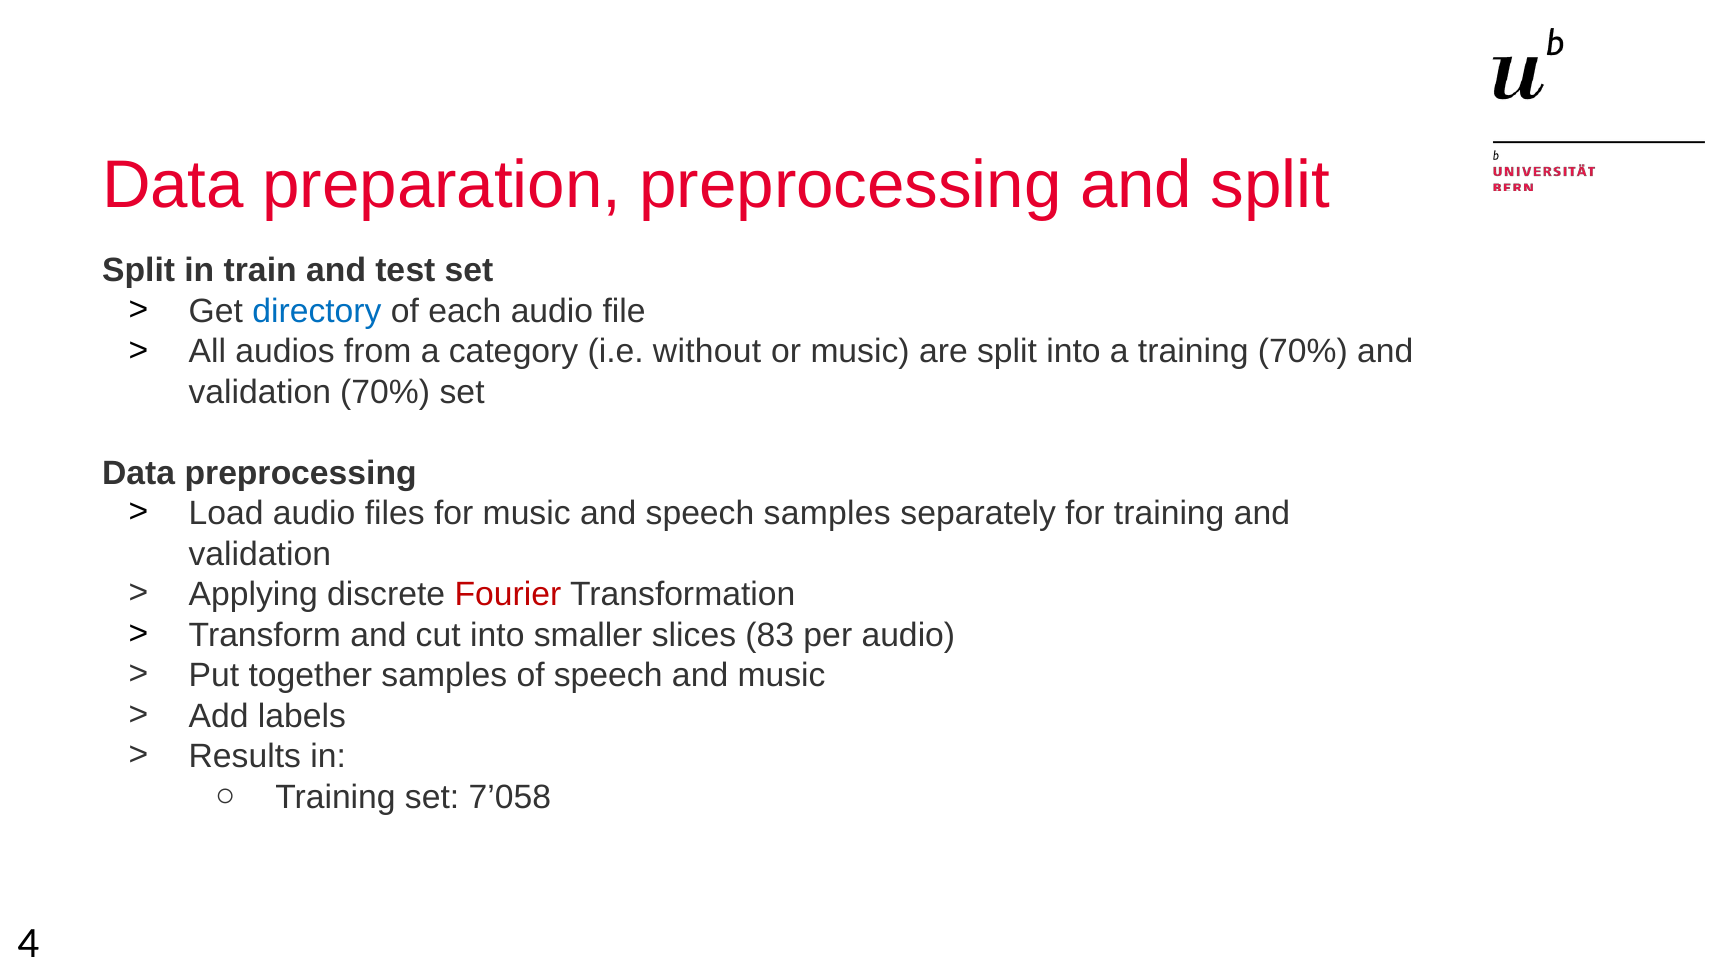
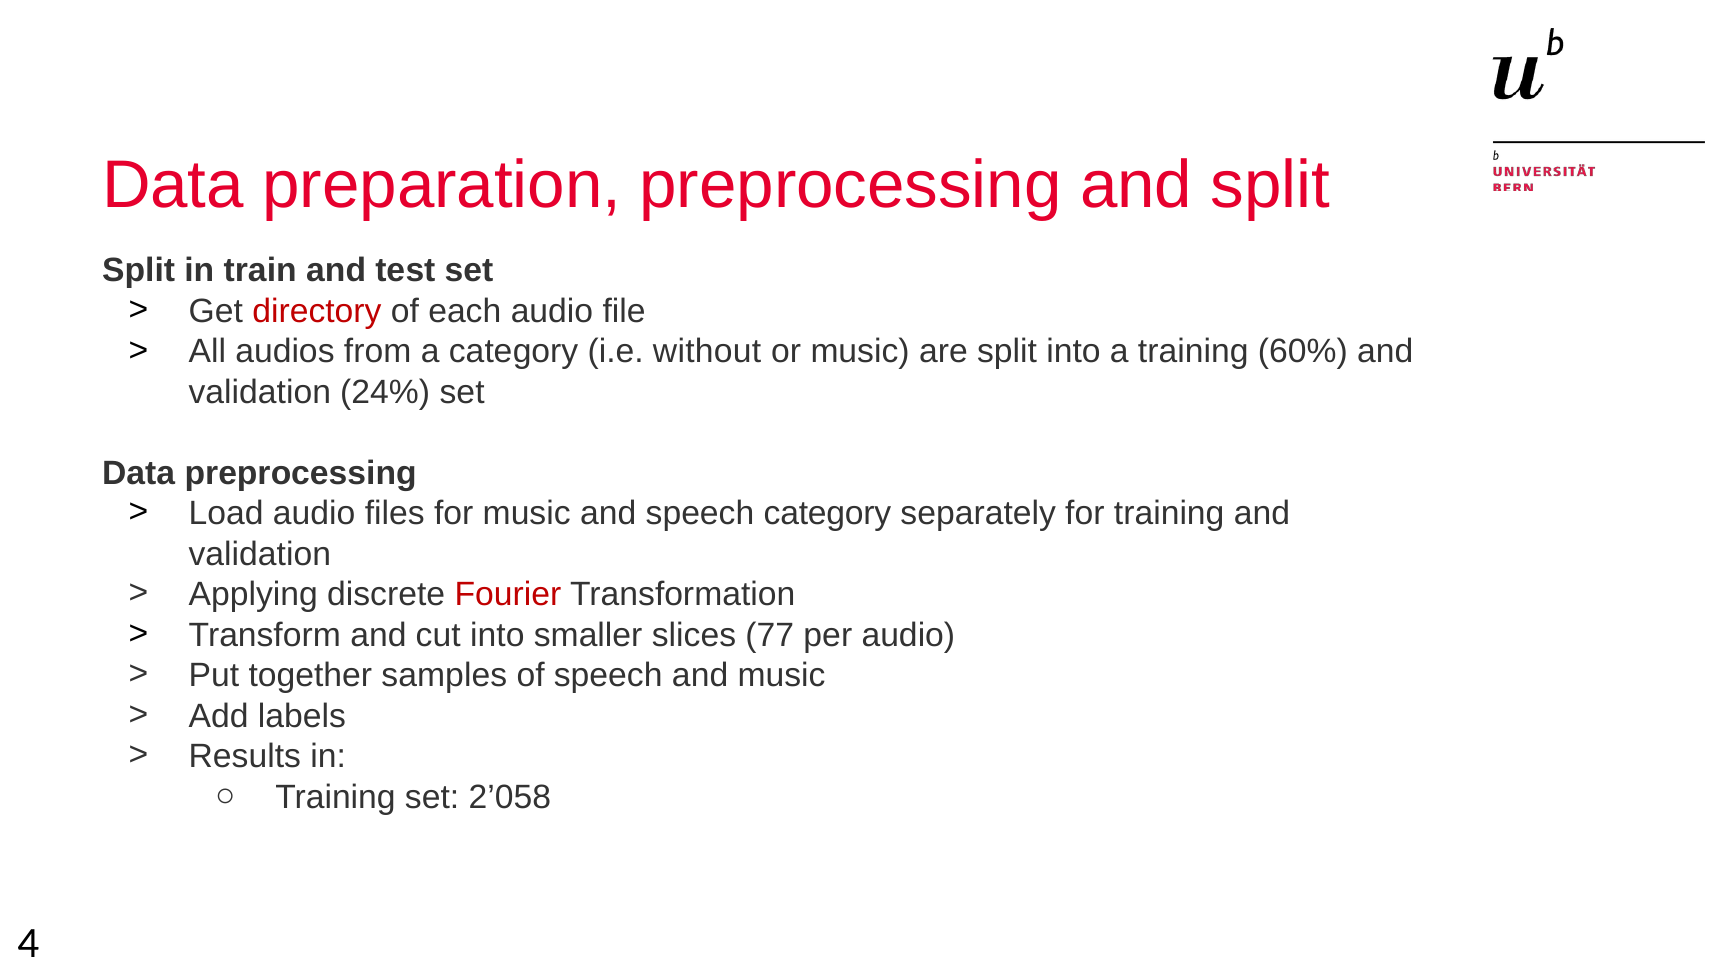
directory colour: blue -> red
training 70%: 70% -> 60%
validation 70%: 70% -> 24%
speech samples: samples -> category
83: 83 -> 77
7’058: 7’058 -> 2’058
